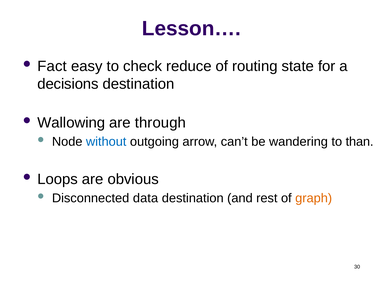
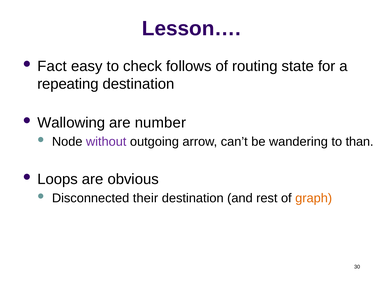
reduce: reduce -> follows
decisions: decisions -> repeating
through: through -> number
without colour: blue -> purple
data: data -> their
